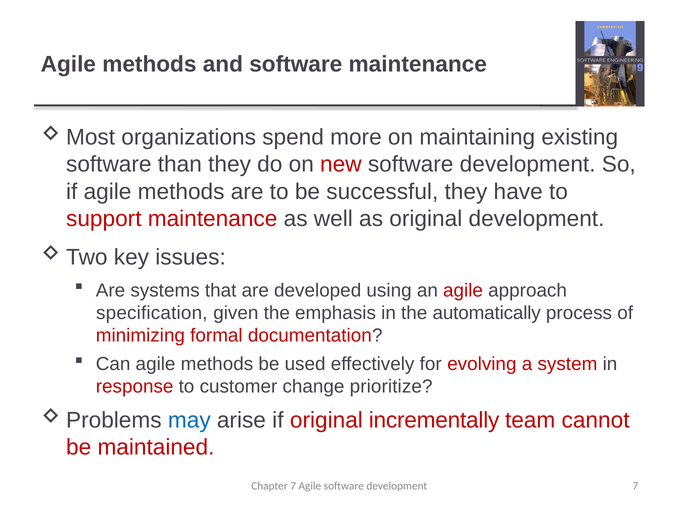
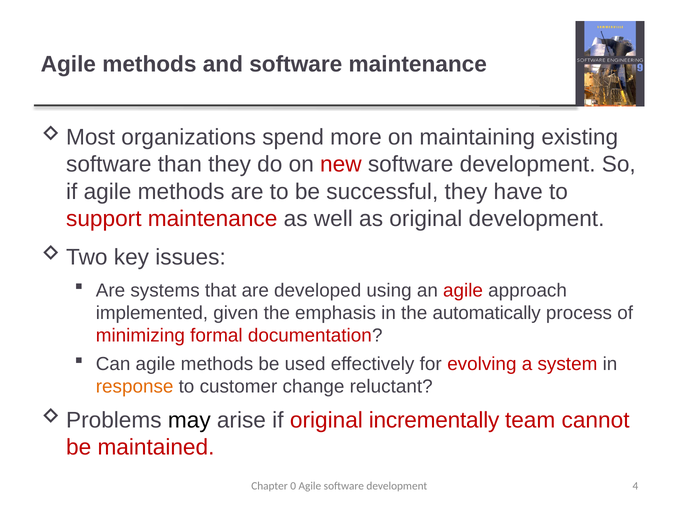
specification: specification -> implemented
response colour: red -> orange
prioritize: prioritize -> reluctant
may colour: blue -> black
Chapter 7: 7 -> 0
development 7: 7 -> 4
